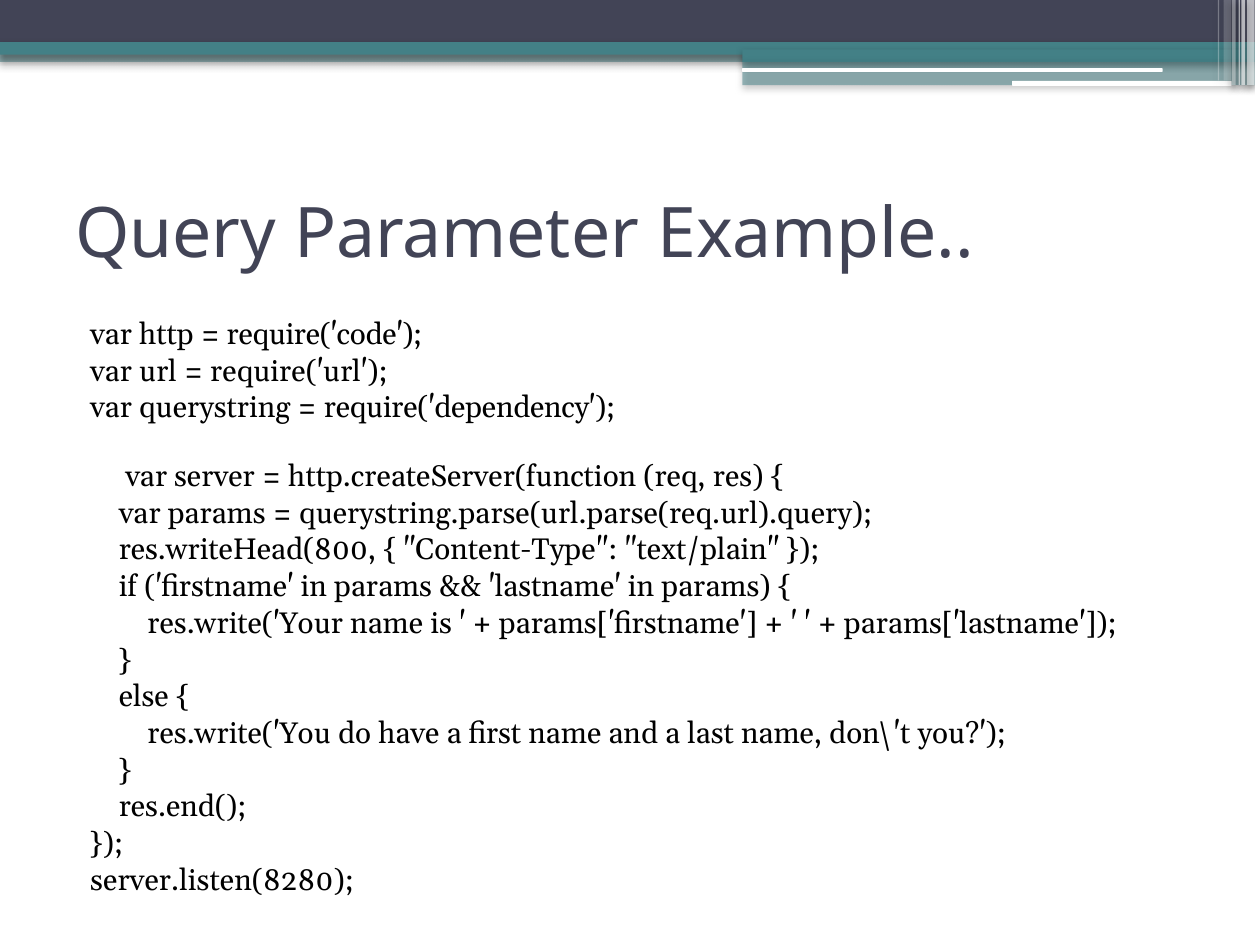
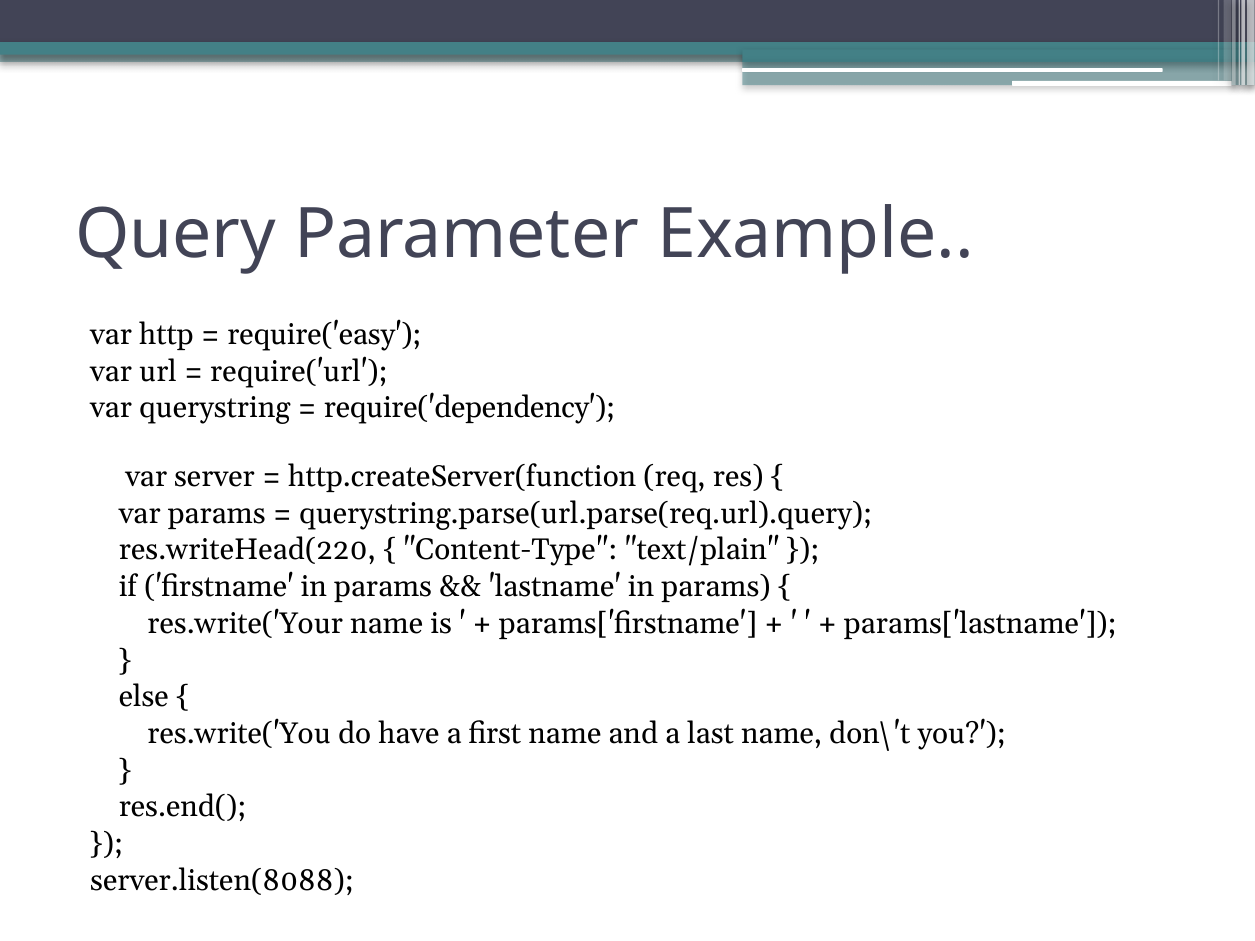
require('code: require('code -> require('easy
res.writeHead(800: res.writeHead(800 -> res.writeHead(220
server.listen(8280: server.listen(8280 -> server.listen(8088
